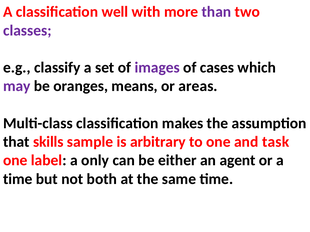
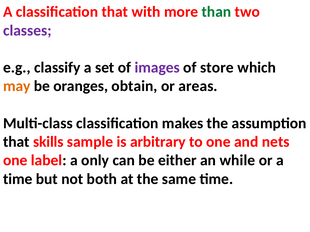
classification well: well -> that
than colour: purple -> green
cases: cases -> store
may colour: purple -> orange
means: means -> obtain
task: task -> nets
agent: agent -> while
